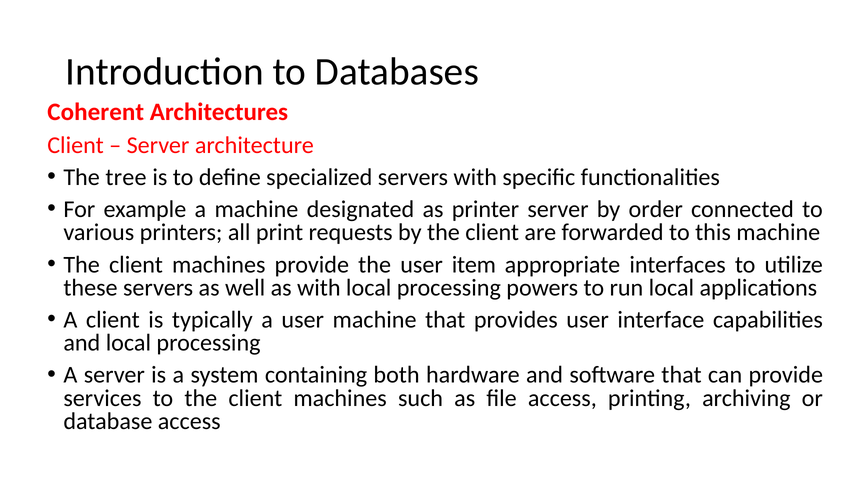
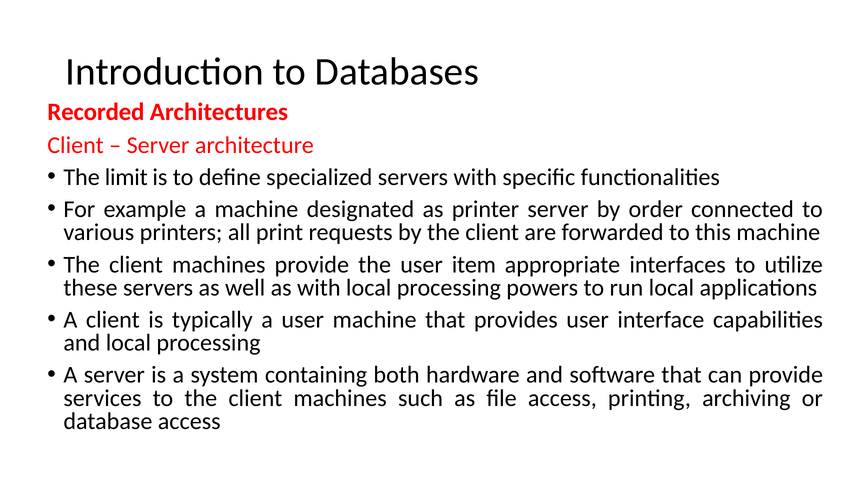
Coherent: Coherent -> Recorded
tree: tree -> limit
